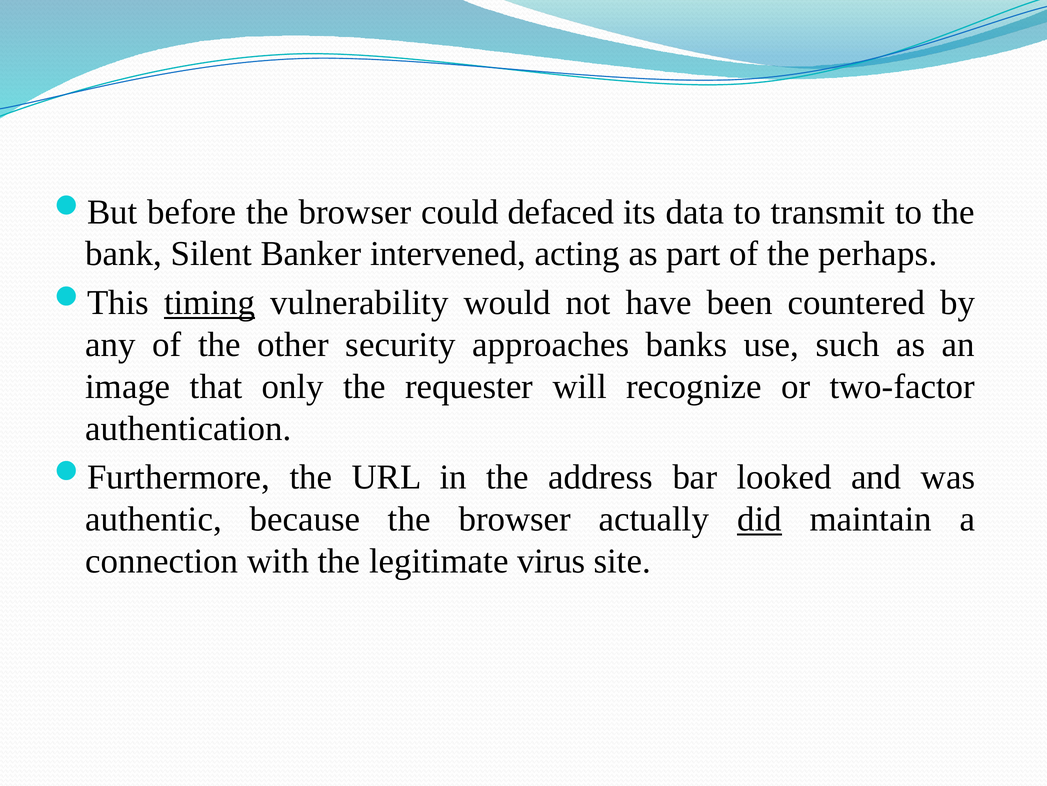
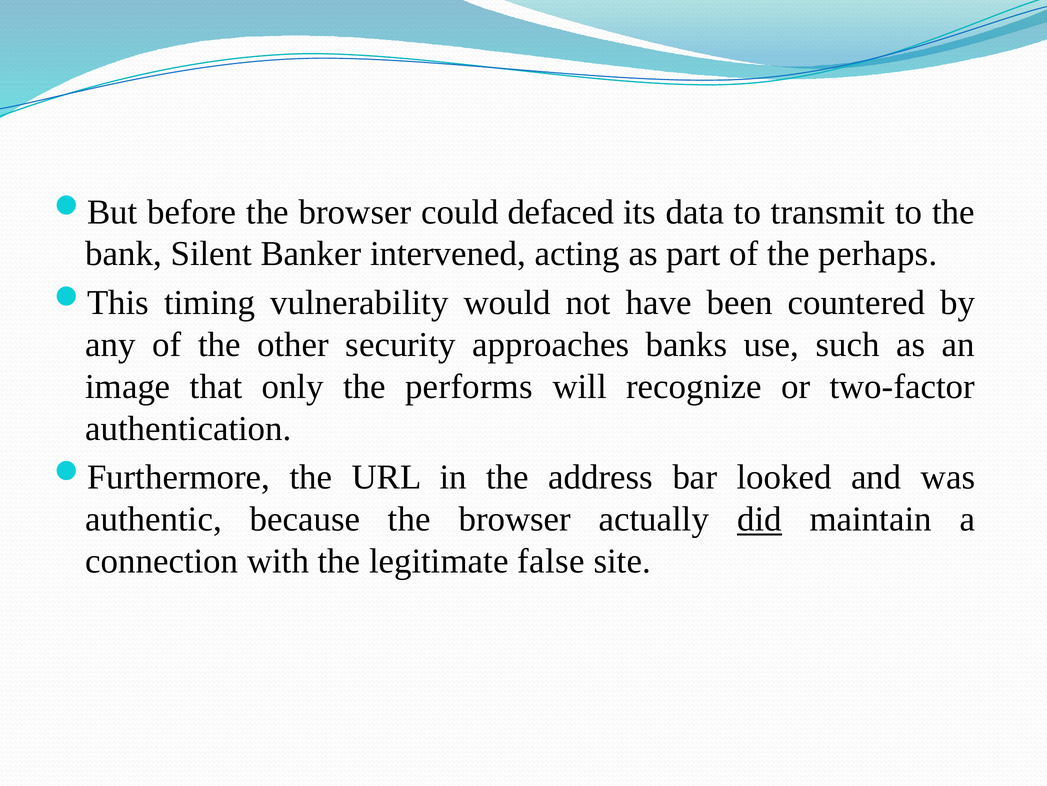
timing underline: present -> none
requester: requester -> performs
virus: virus -> false
